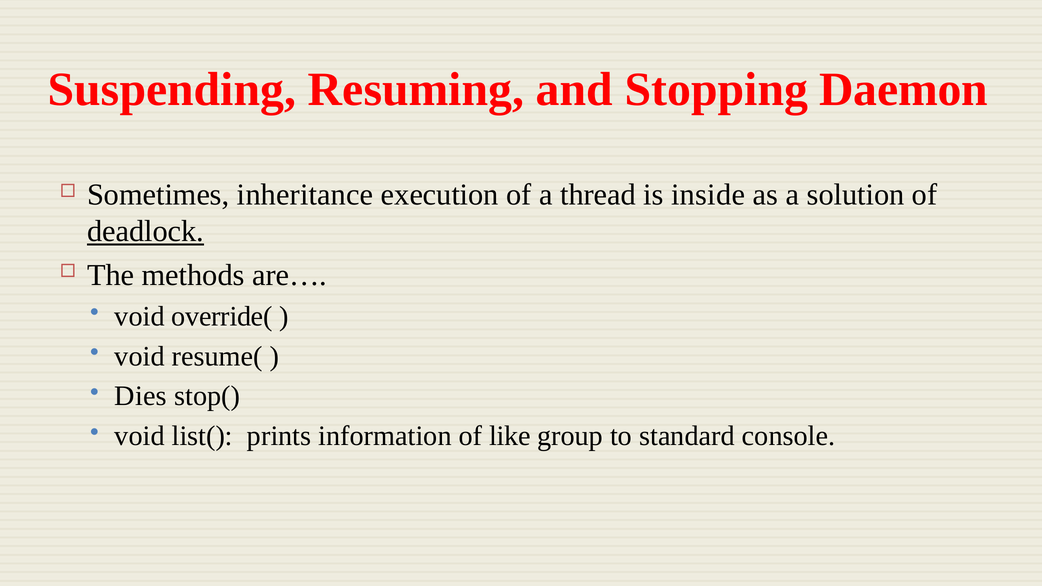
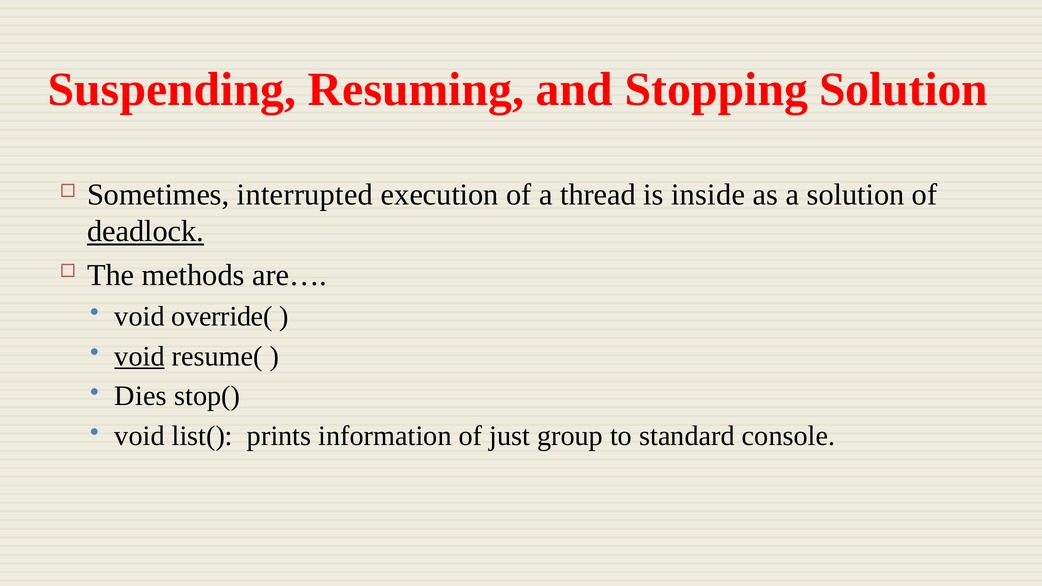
Stopping Daemon: Daemon -> Solution
inheritance: inheritance -> interrupted
void at (140, 356) underline: none -> present
like: like -> just
